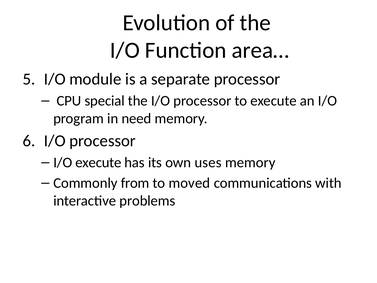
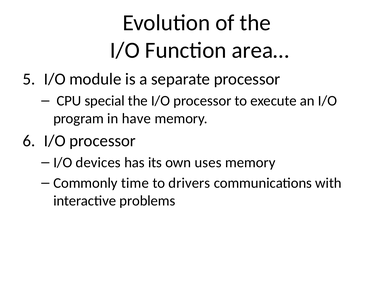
need: need -> have
I/O execute: execute -> devices
from: from -> time
moved: moved -> drivers
